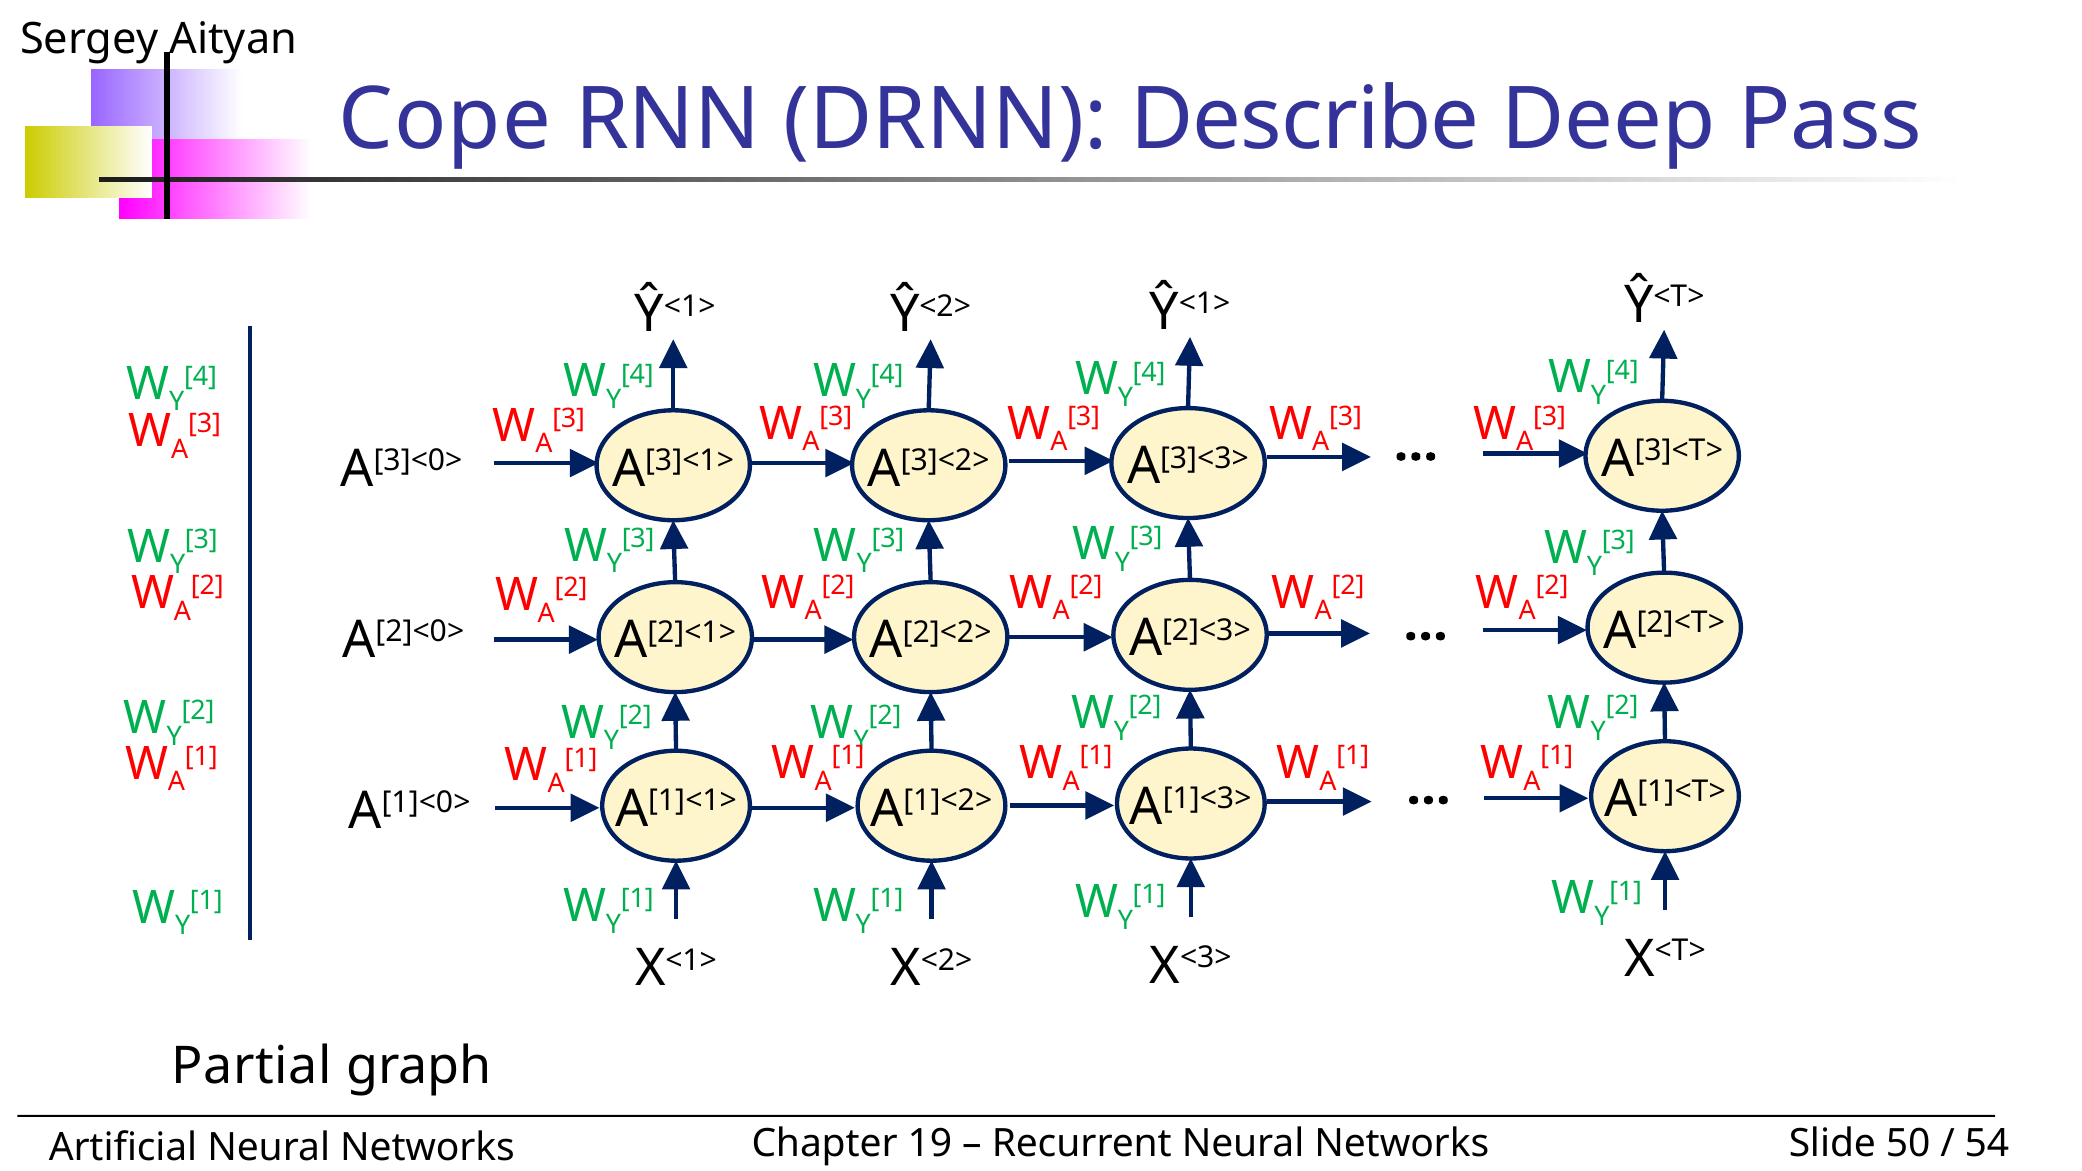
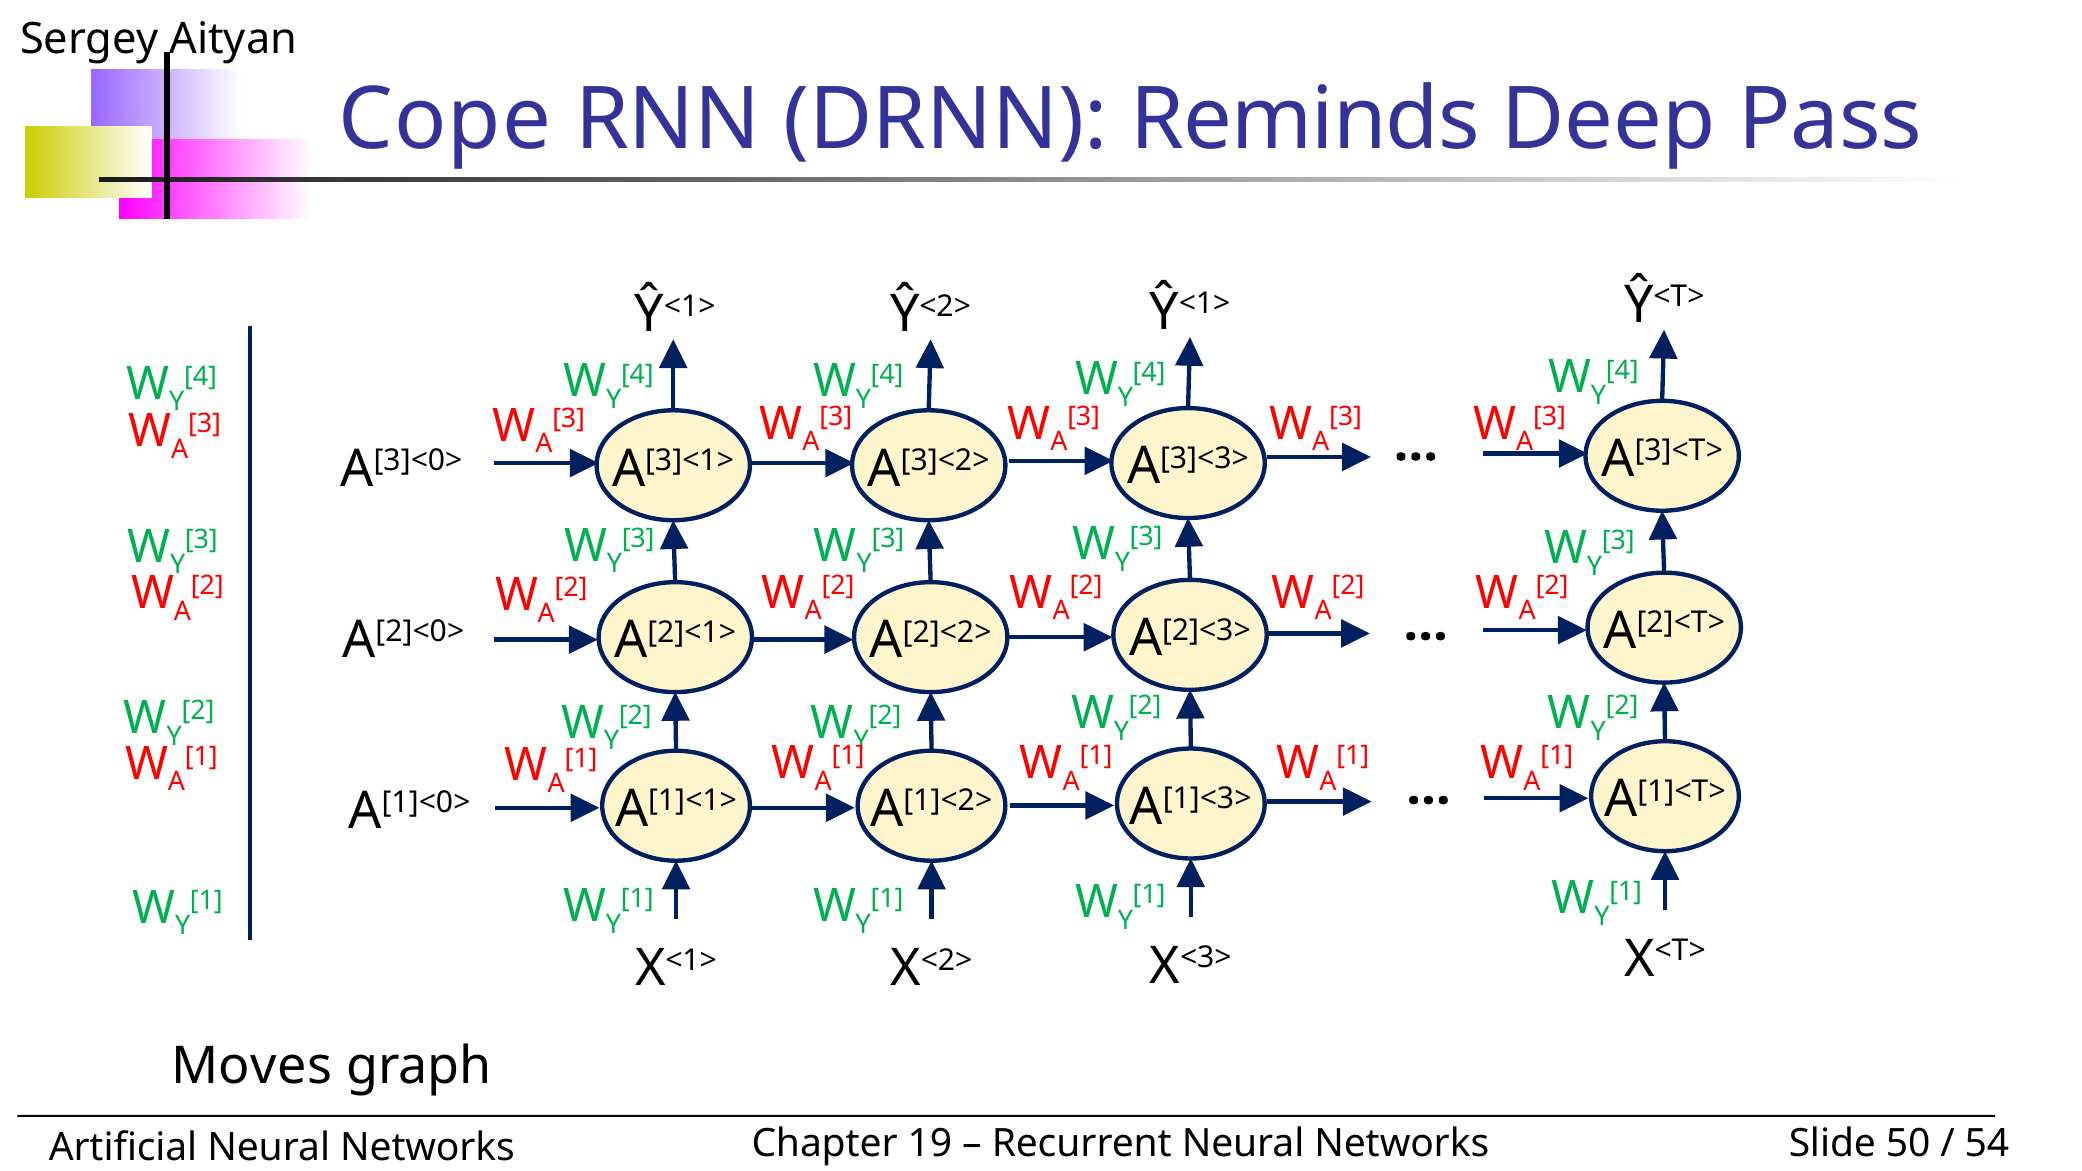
Describe: Describe -> Reminds
Partial: Partial -> Moves
